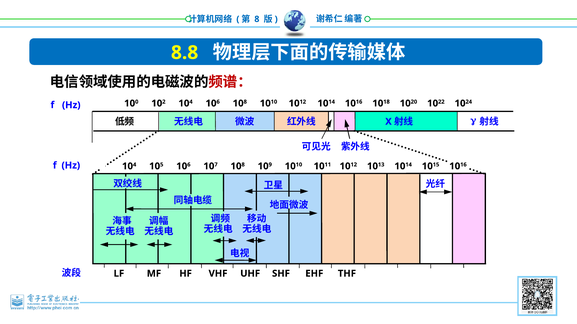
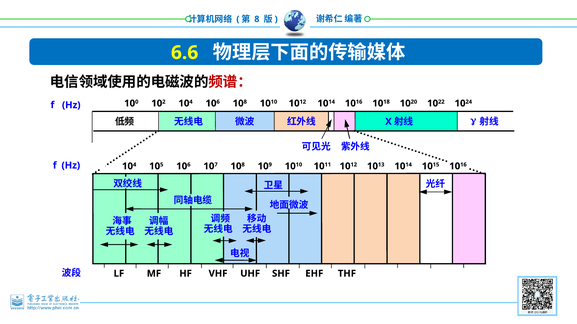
8.8: 8.8 -> 6.6
